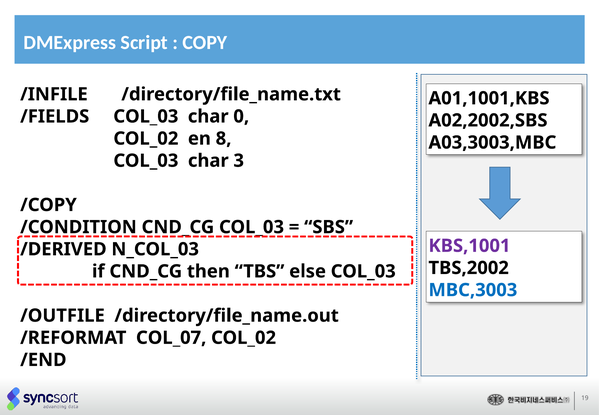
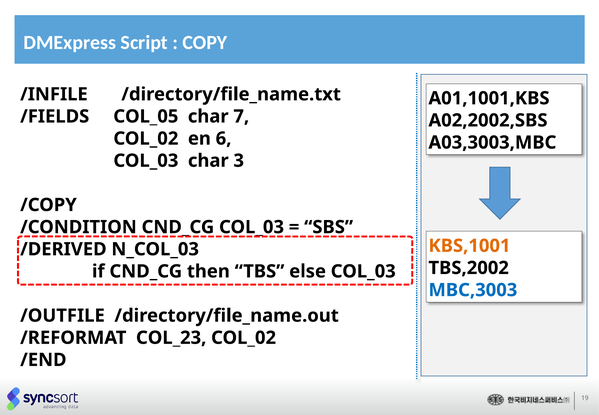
/FIELDS COL_03: COL_03 -> COL_05
0: 0 -> 7
8: 8 -> 6
KBS,1001 colour: purple -> orange
COL_07: COL_07 -> COL_23
